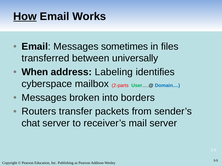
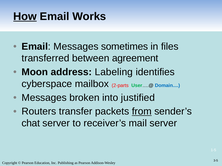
universally: universally -> agreement
When: When -> Moon
borders: borders -> justified
from underline: none -> present
